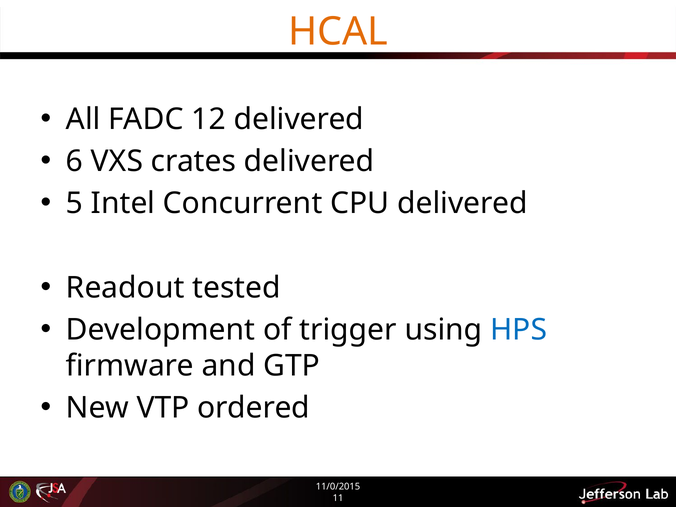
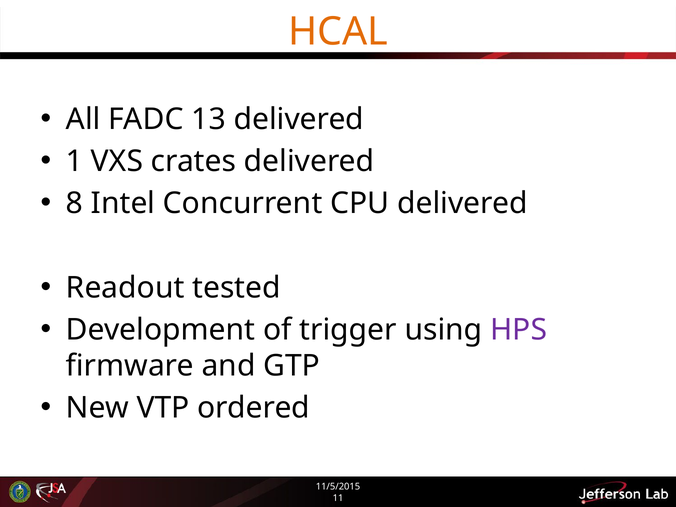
12: 12 -> 13
6: 6 -> 1
5: 5 -> 8
HPS colour: blue -> purple
11/0/2015: 11/0/2015 -> 11/5/2015
